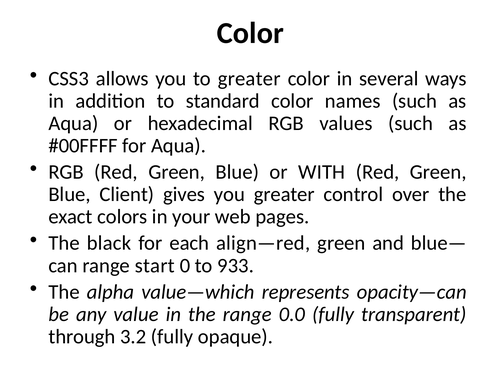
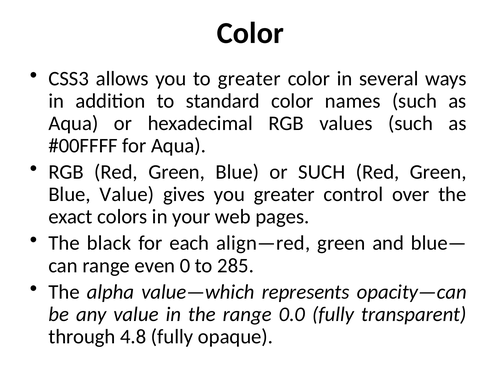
or WITH: WITH -> SUCH
Blue Client: Client -> Value
start: start -> even
933: 933 -> 285
3.2: 3.2 -> 4.8
